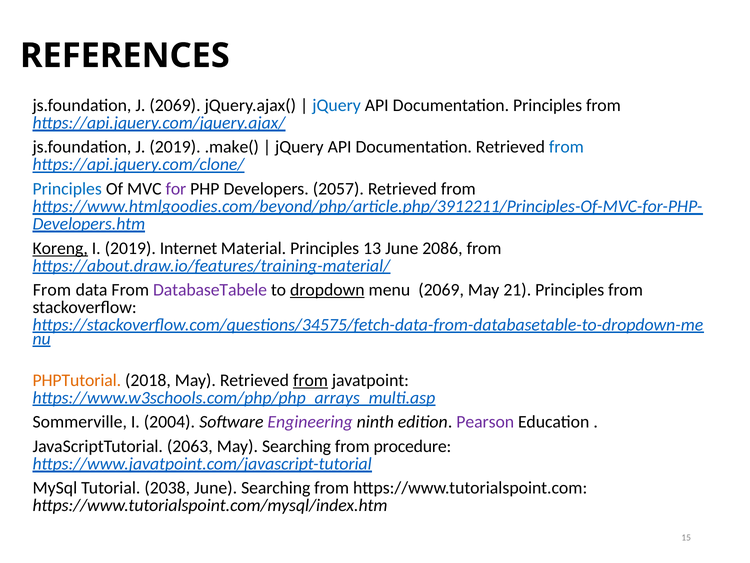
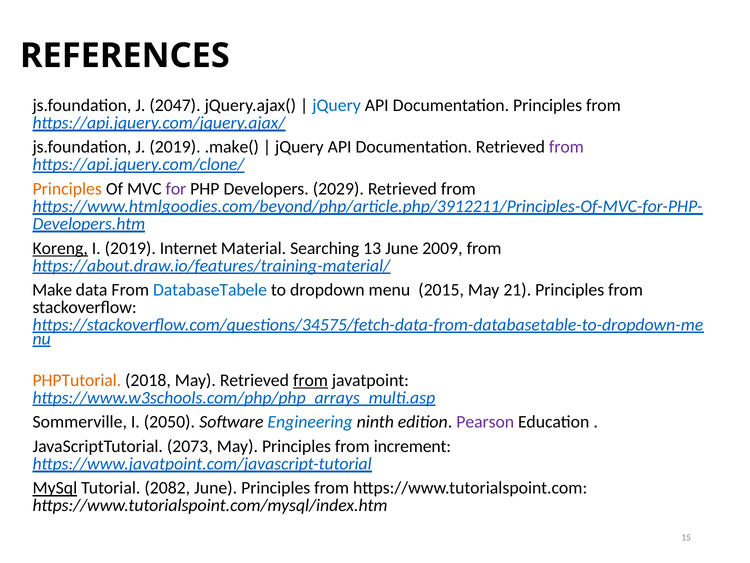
J 2069: 2069 -> 2047
from at (566, 147) colour: blue -> purple
Principles at (67, 189) colour: blue -> orange
2057: 2057 -> 2029
Material Principles: Principles -> Searching
2086: 2086 -> 2009
From at (52, 290): From -> Make
DatabaseTabele colour: purple -> blue
dropdown underline: present -> none
menu 2069: 2069 -> 2015
2004: 2004 -> 2050
Engineering colour: purple -> blue
2063: 2063 -> 2073
May Searching: Searching -> Principles
procedure: procedure -> increment
MySql underline: none -> present
2038: 2038 -> 2082
June Searching: Searching -> Principles
